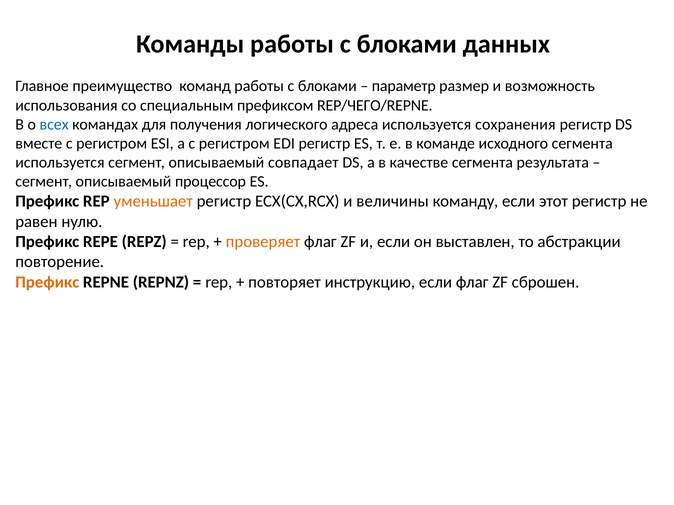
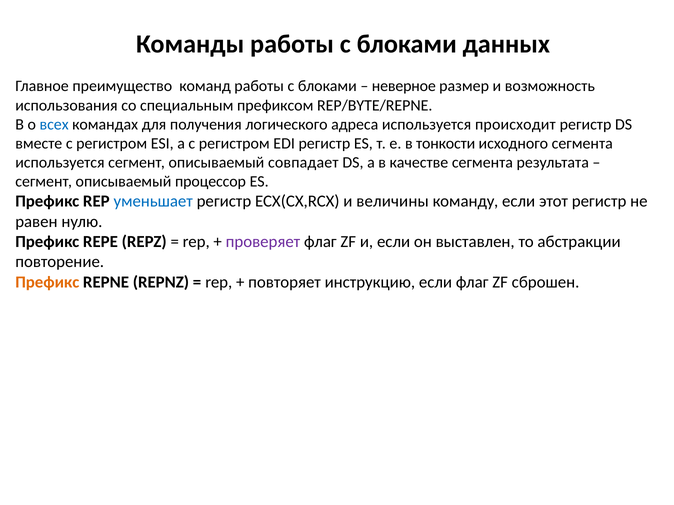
параметр: параметр -> неверное
REP/ЧЕГО/REPNE: REP/ЧЕГО/REPNE -> REP/BYTE/REPNE
сохранения: сохранения -> происходит
команде: команде -> тонкости
уменьшает colour: orange -> blue
проверяет colour: orange -> purple
